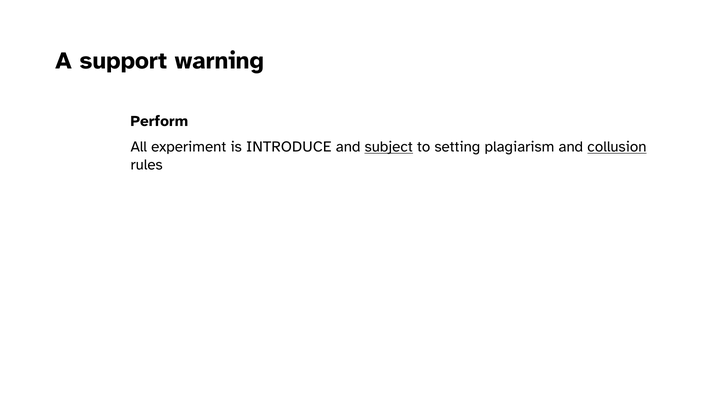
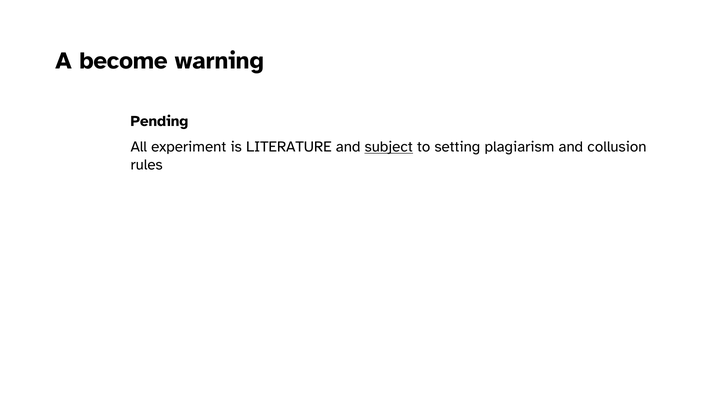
support: support -> become
Perform: Perform -> Pending
INTRODUCE: INTRODUCE -> LITERATURE
collusion underline: present -> none
